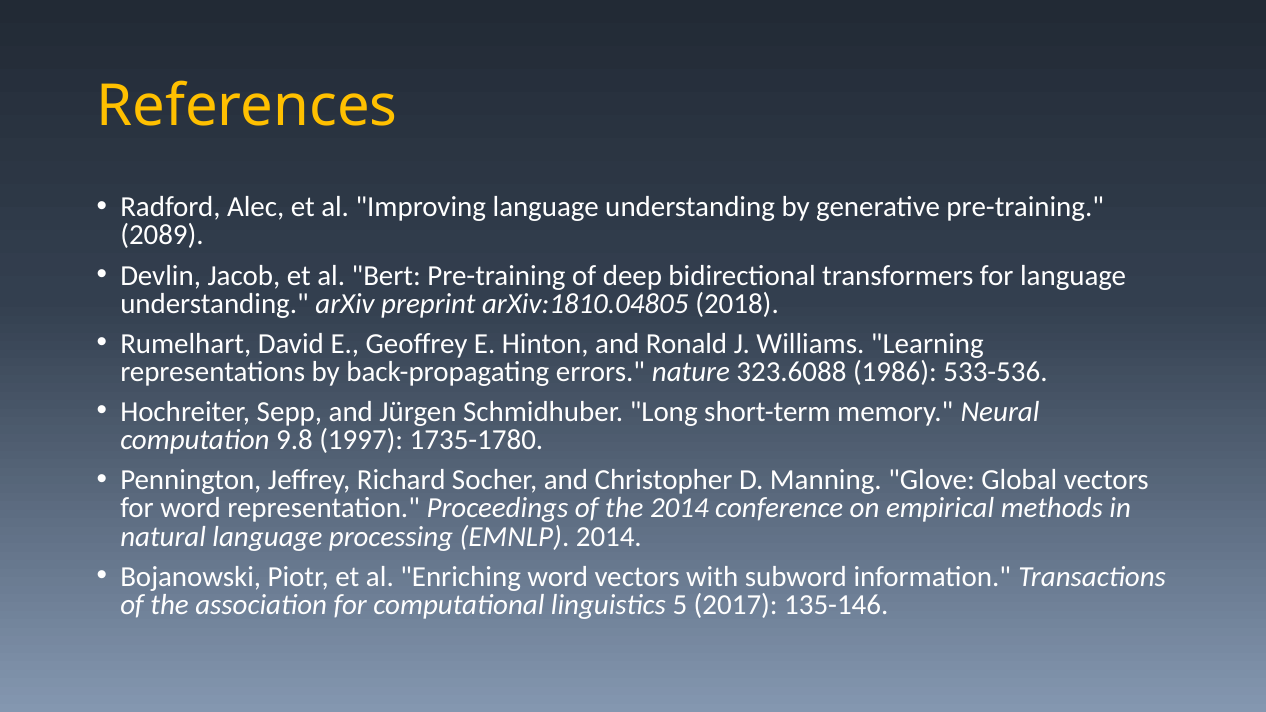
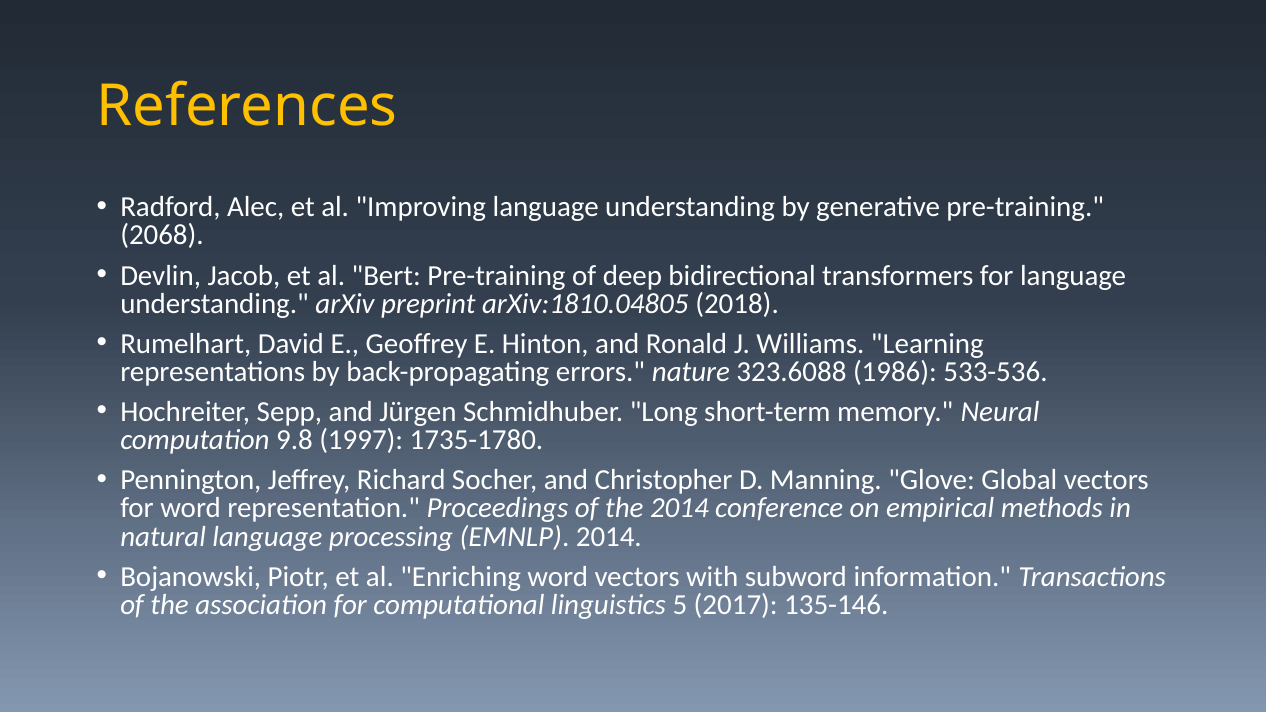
2089: 2089 -> 2068
